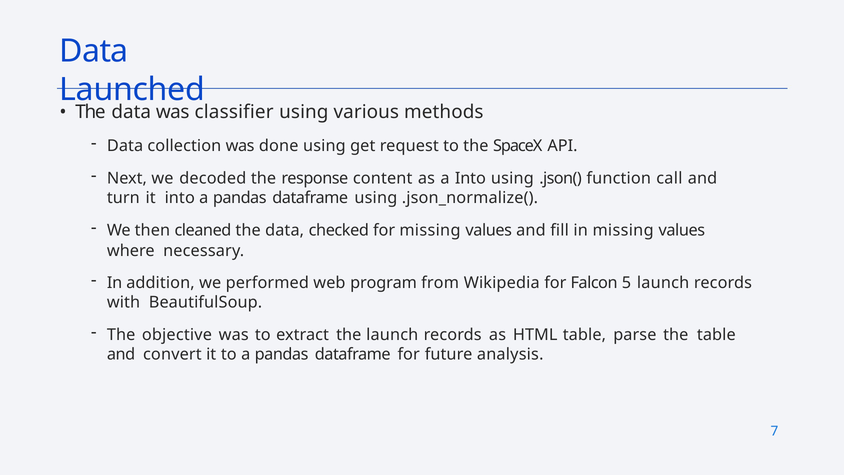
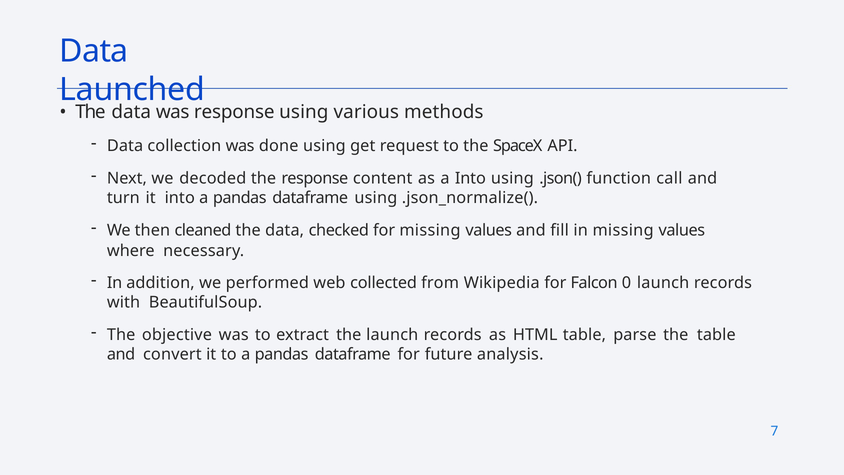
was classifier: classifier -> response
program: program -> collected
5: 5 -> 0
